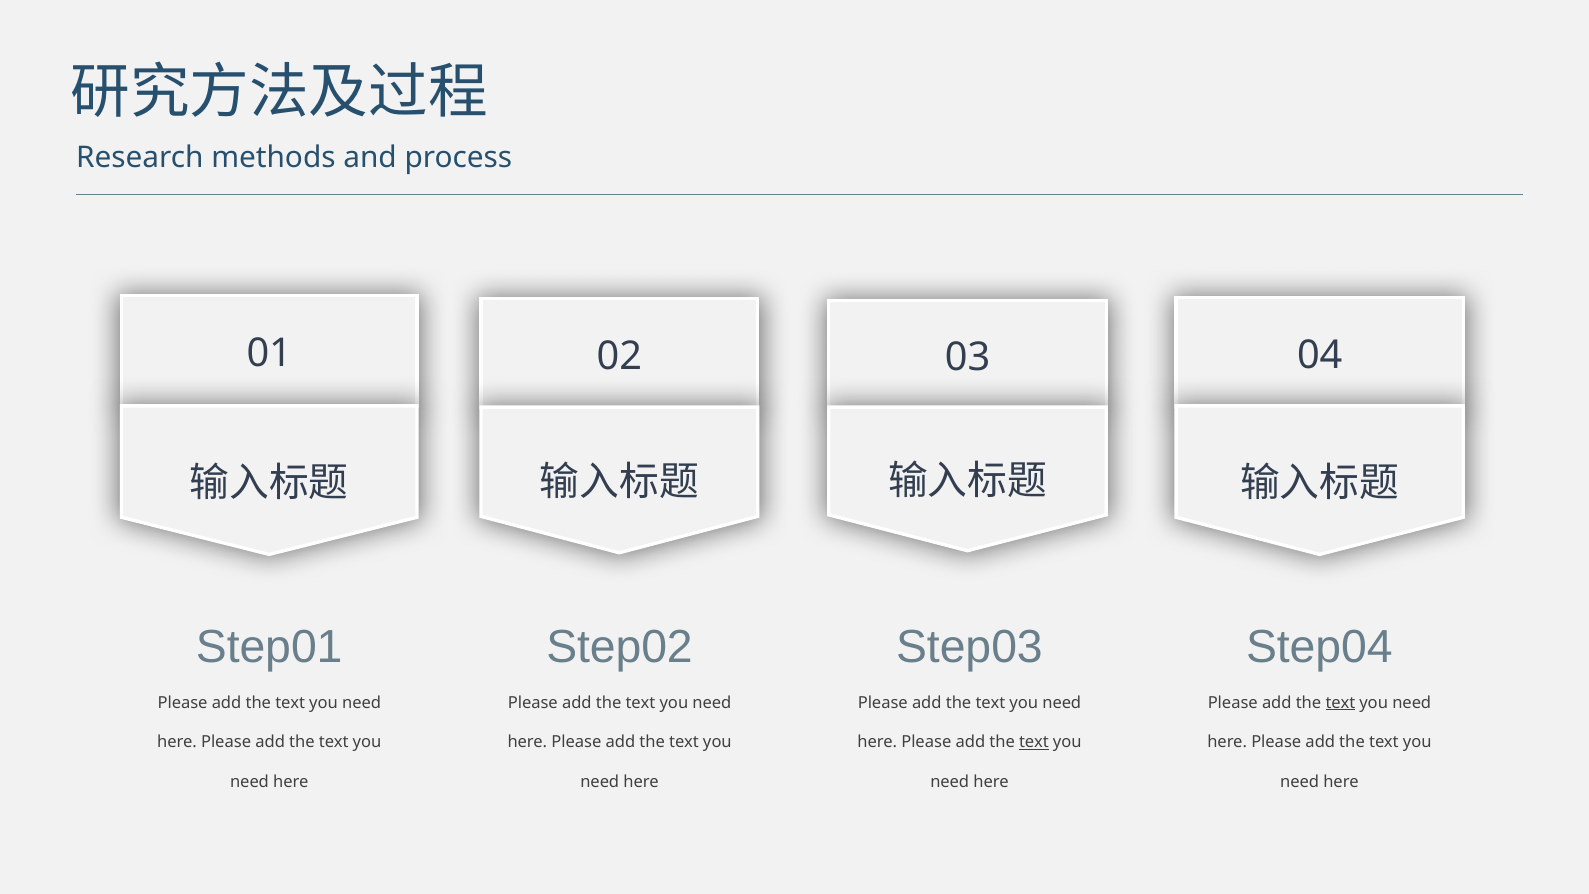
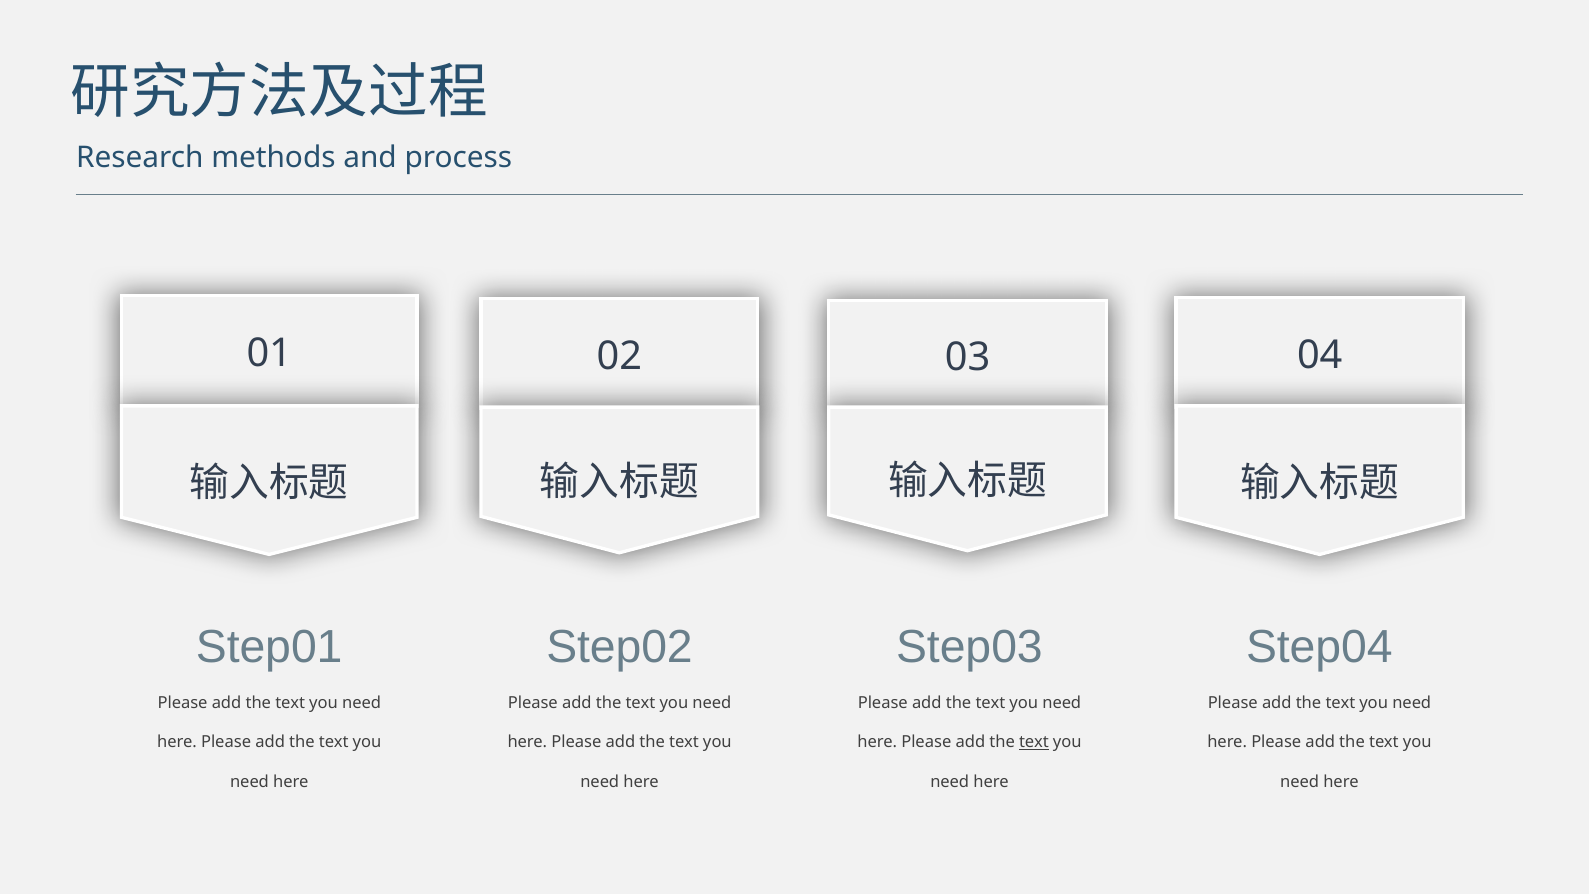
text at (1340, 702) underline: present -> none
